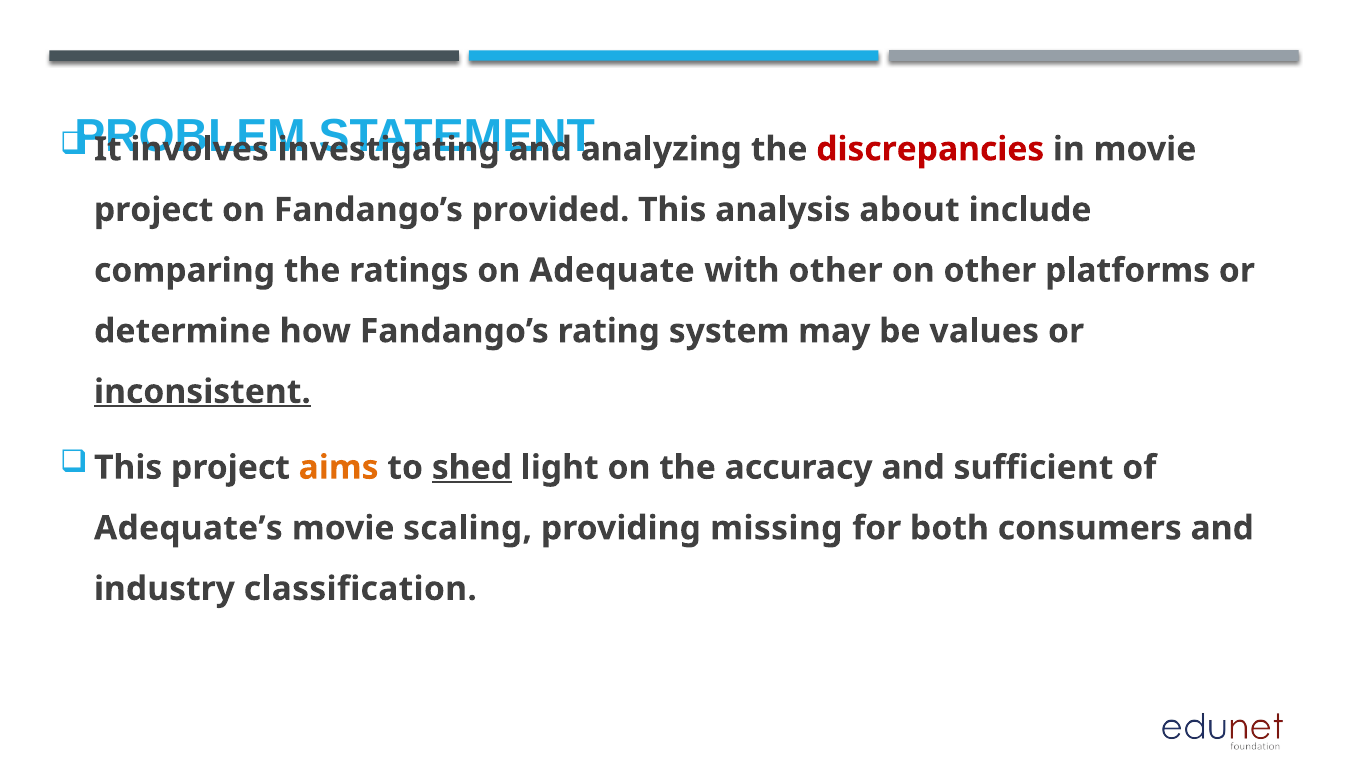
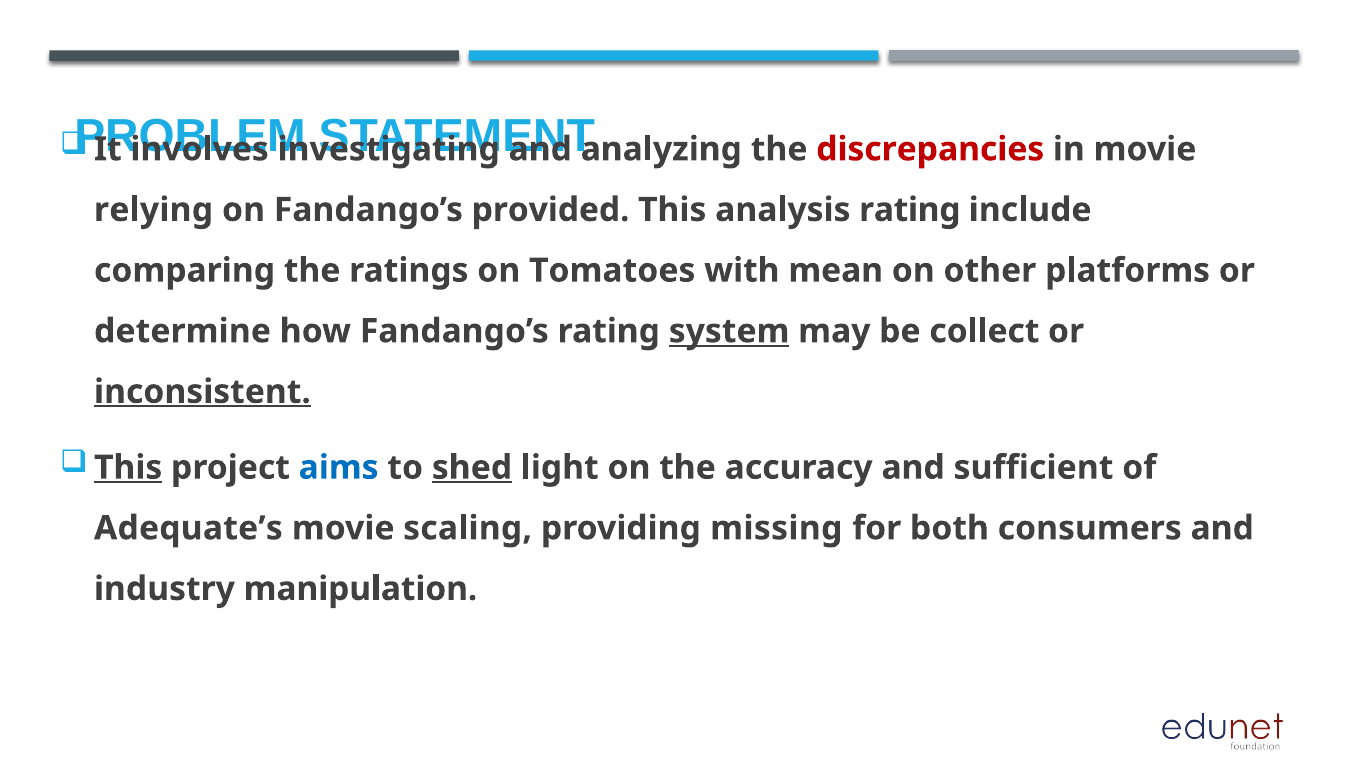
project at (154, 210): project -> relying
analysis about: about -> rating
Adequate: Adequate -> Tomatoes
with other: other -> mean
system underline: none -> present
values: values -> collect
This at (128, 468) underline: none -> present
aims colour: orange -> blue
classification: classification -> manipulation
